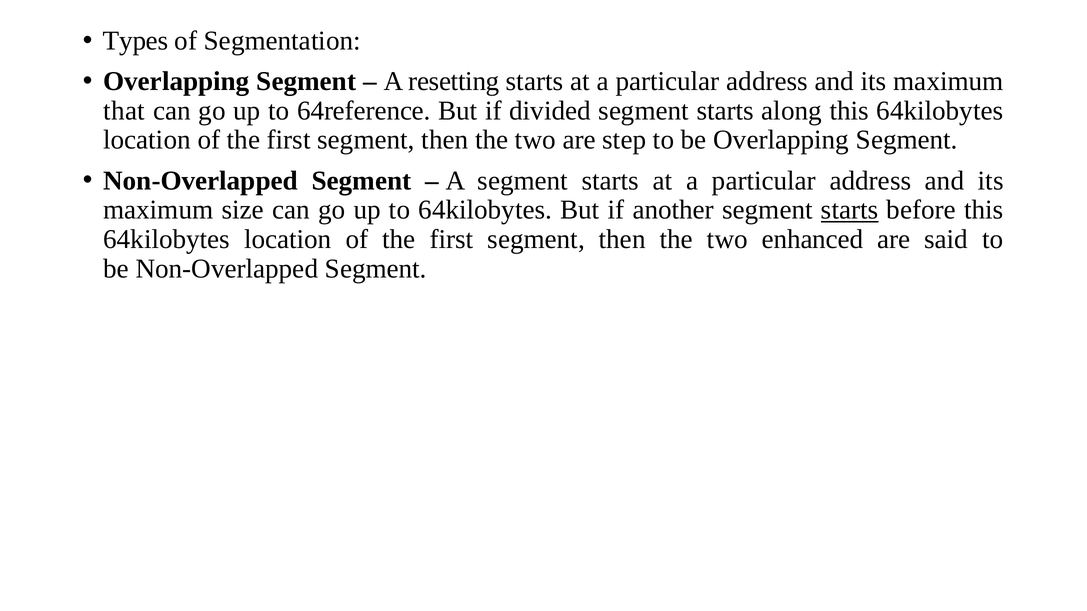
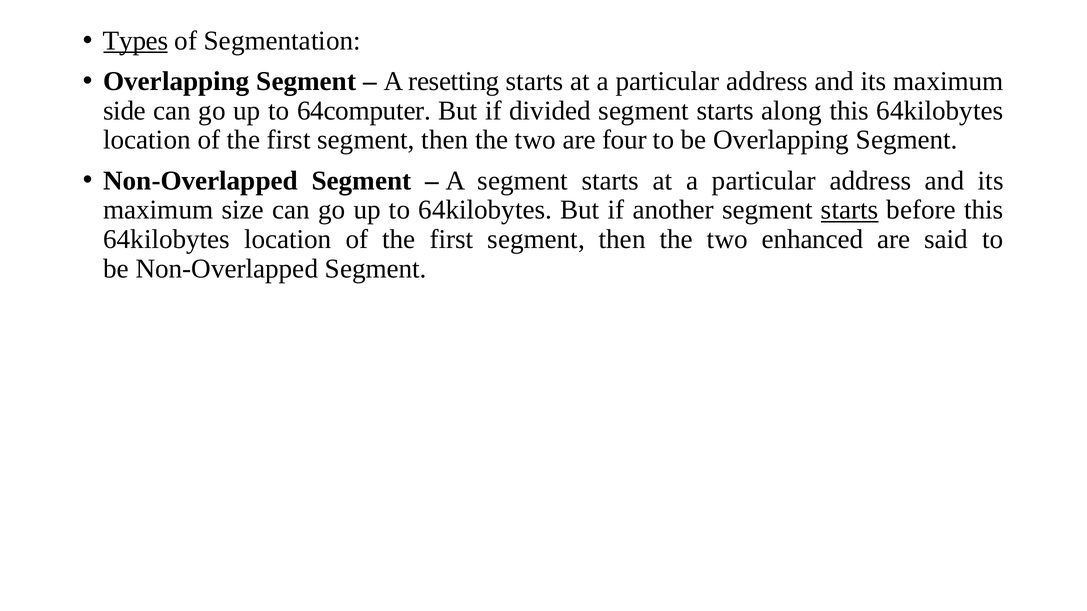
Types underline: none -> present
that: that -> side
64reference: 64reference -> 64computer
step: step -> four
